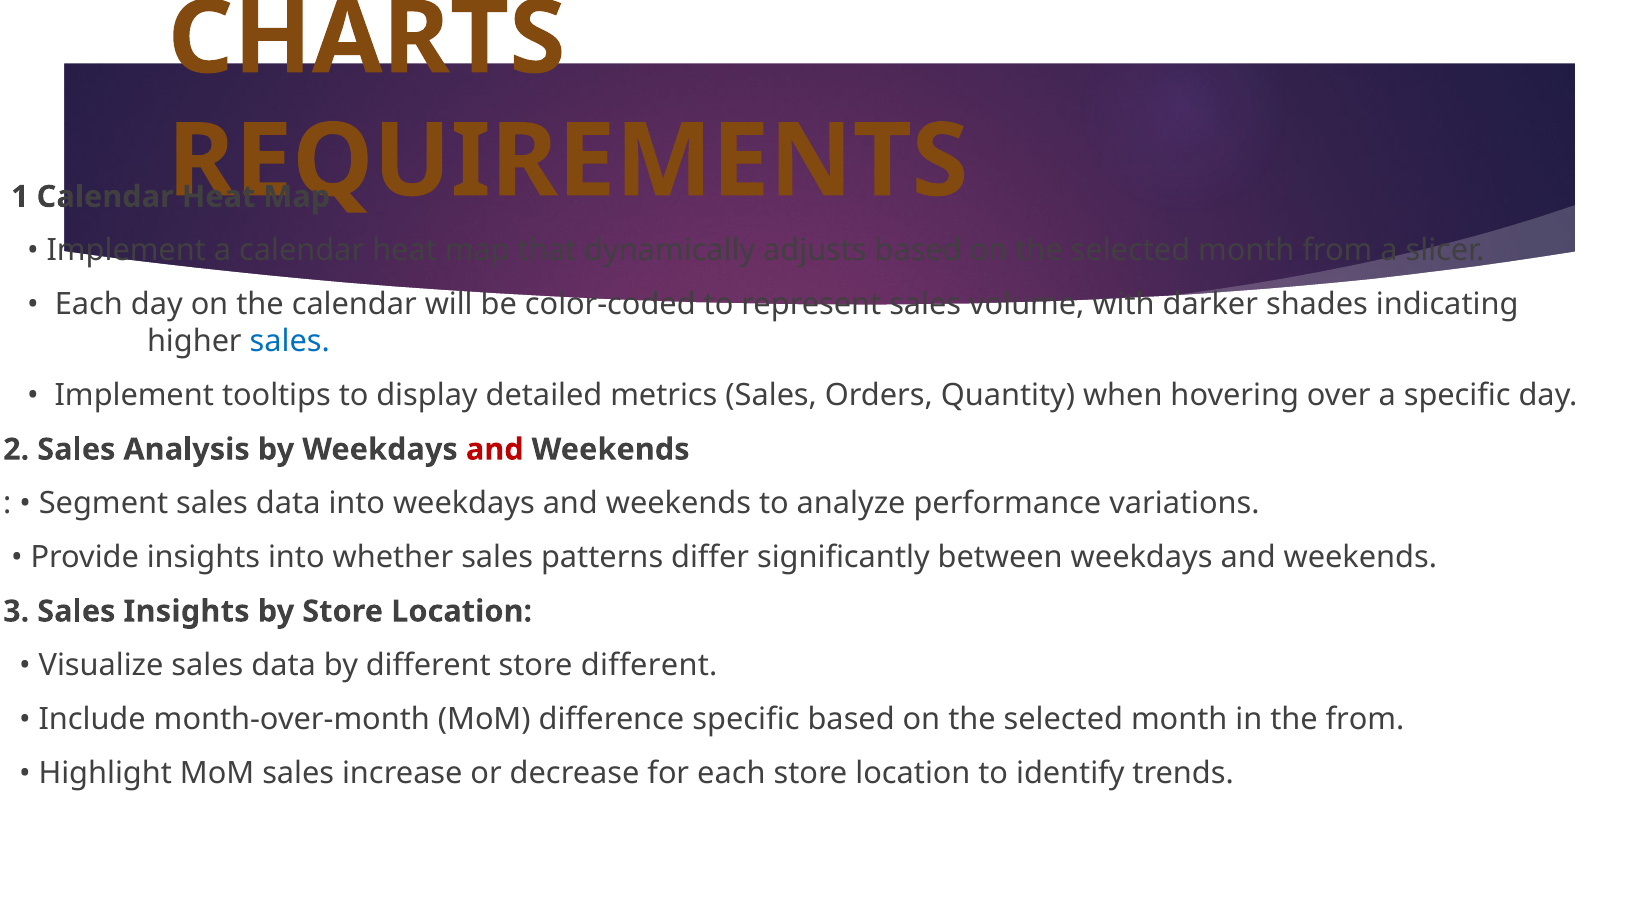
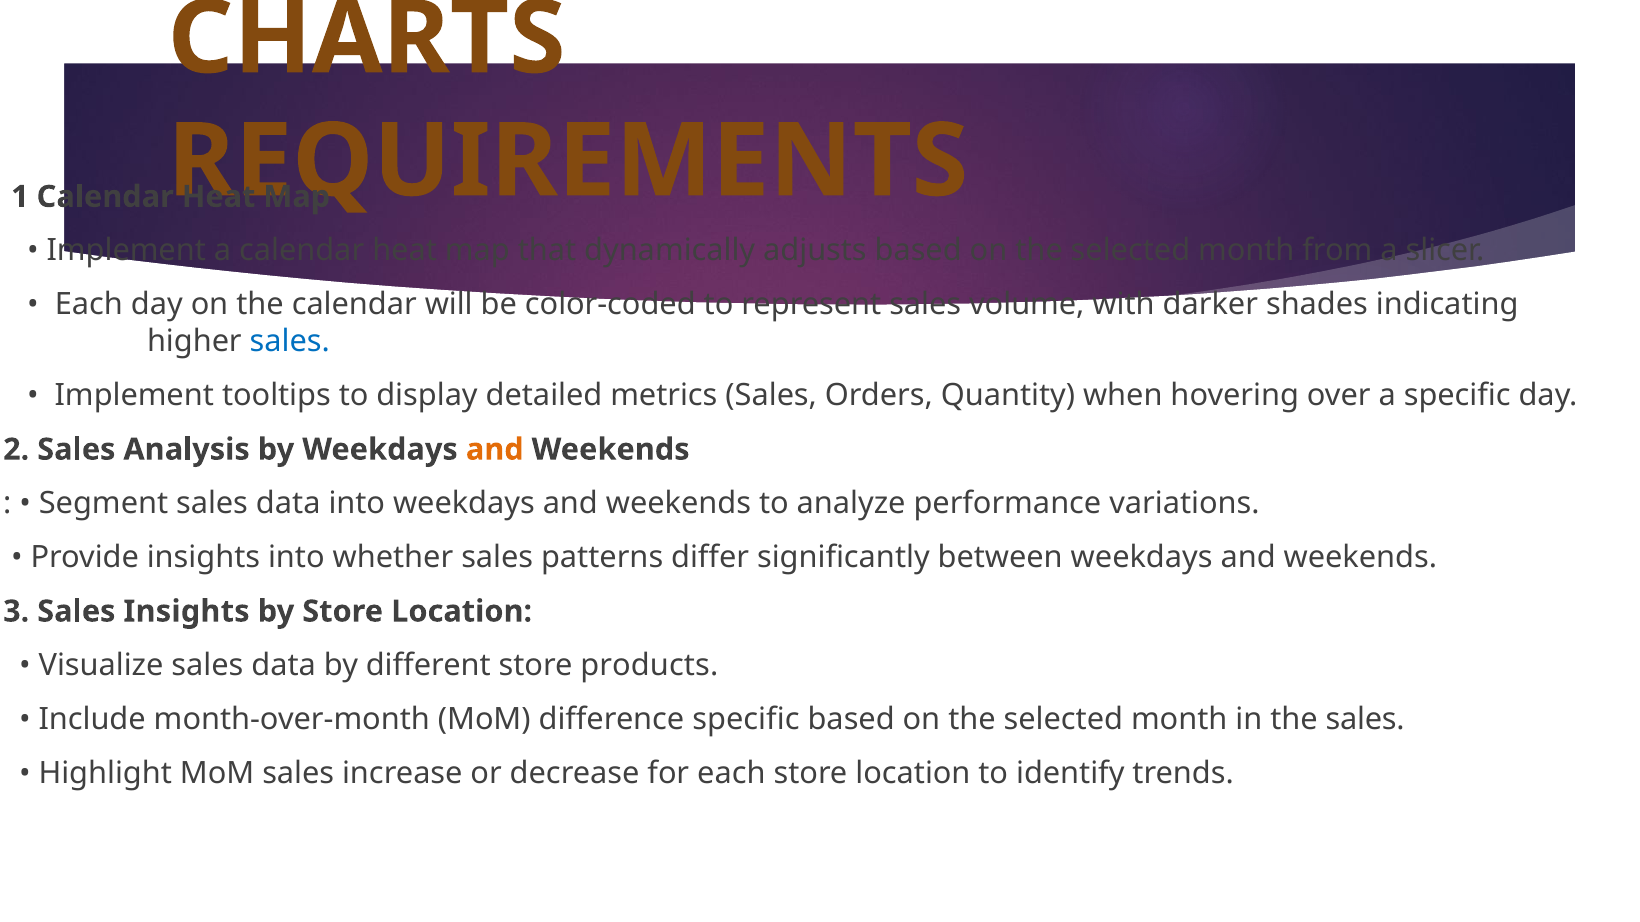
and at (495, 450) colour: red -> orange
store different: different -> products
the from: from -> sales
